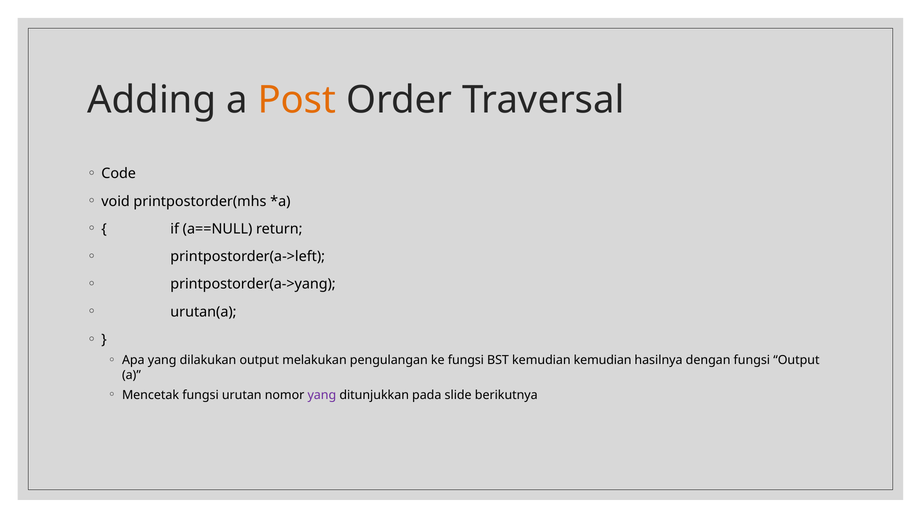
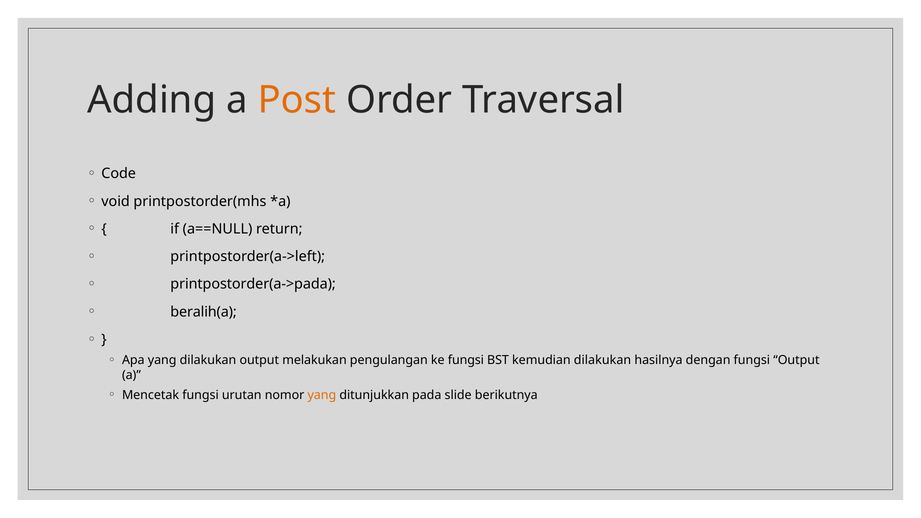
printpostorder(a->yang: printpostorder(a->yang -> printpostorder(a->pada
urutan(a: urutan(a -> beralih(a
kemudian kemudian: kemudian -> dilakukan
yang at (322, 395) colour: purple -> orange
